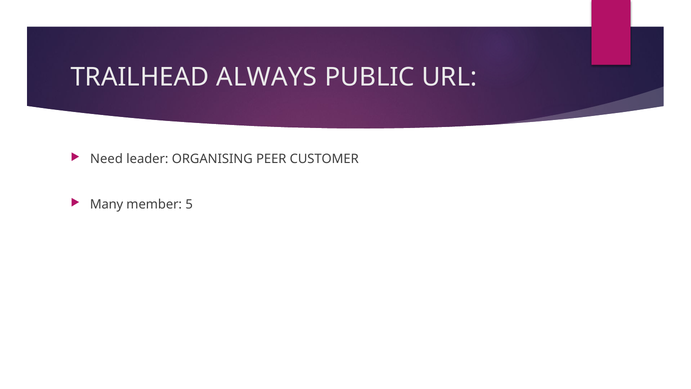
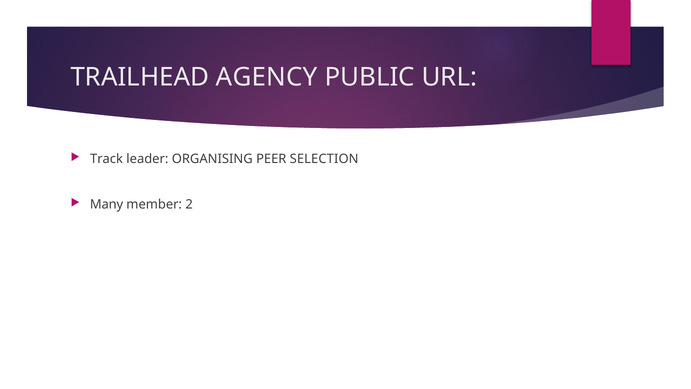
ALWAYS: ALWAYS -> AGENCY
Need: Need -> Track
CUSTOMER: CUSTOMER -> SELECTION
5: 5 -> 2
